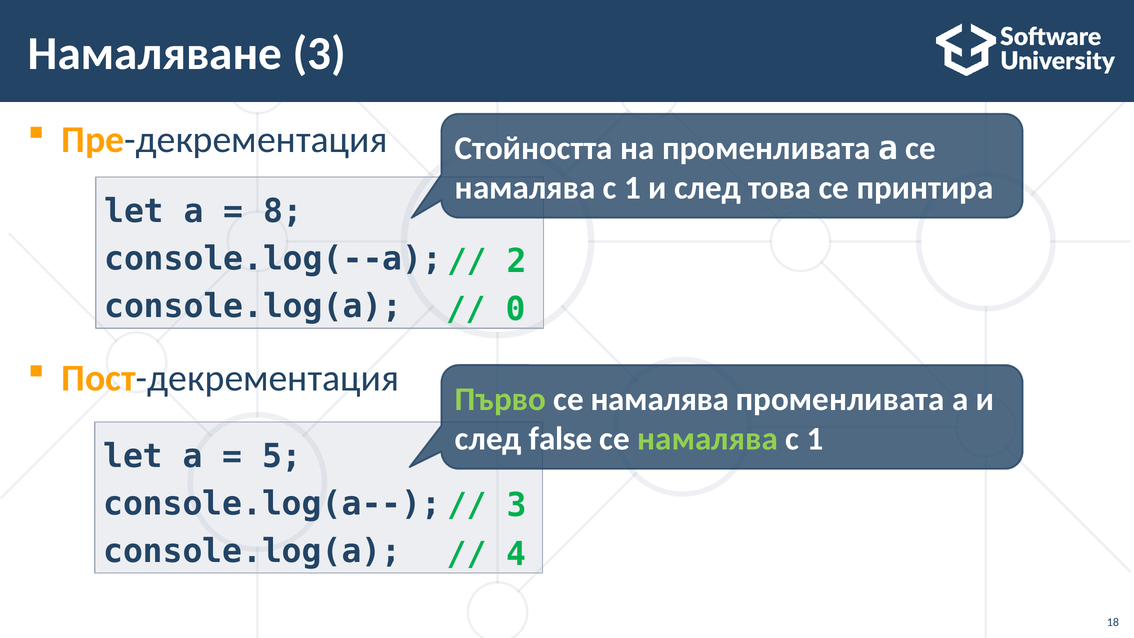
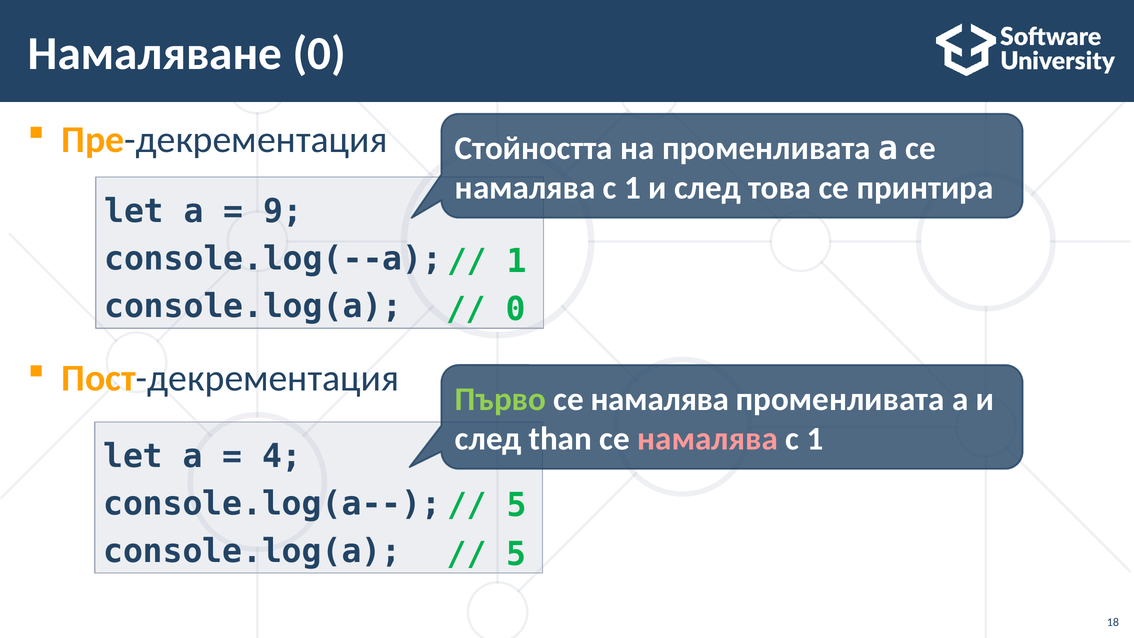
Намаляване 3: 3 -> 0
8: 8 -> 9
2 at (517, 261): 2 -> 1
false: false -> than
намалява at (708, 439) colour: light green -> pink
5: 5 -> 4
3 at (517, 505): 3 -> 5
4 at (516, 554): 4 -> 5
